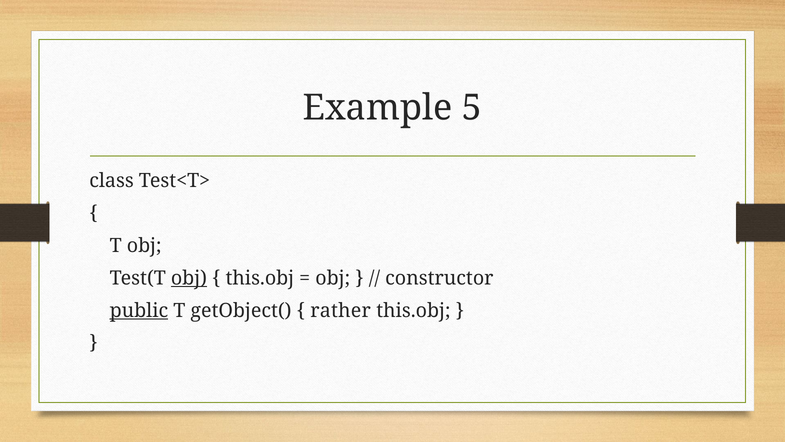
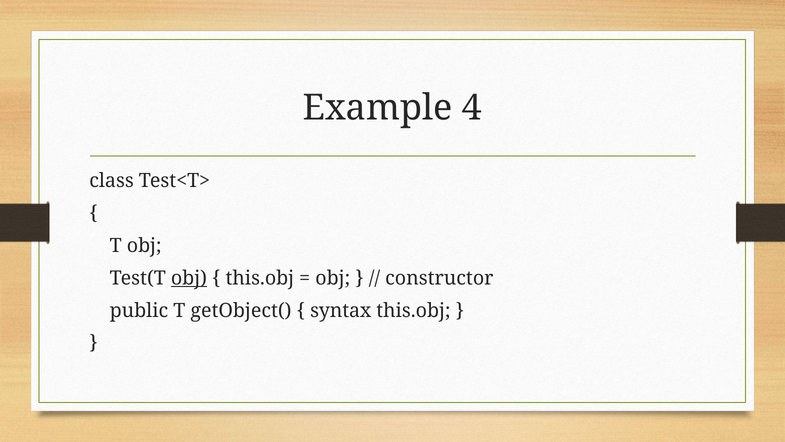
5: 5 -> 4
public underline: present -> none
rather: rather -> syntax
